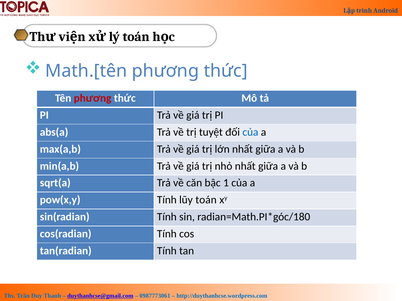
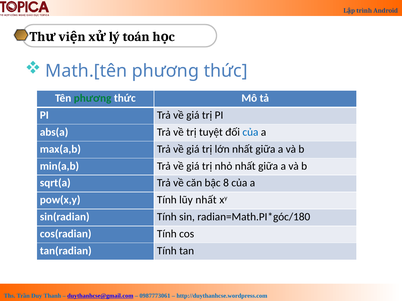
phương at (93, 98) colour: red -> green
1: 1 -> 8
lũy toán: toán -> nhất
